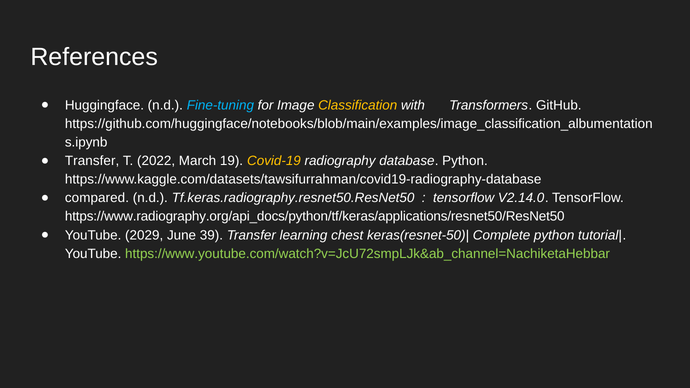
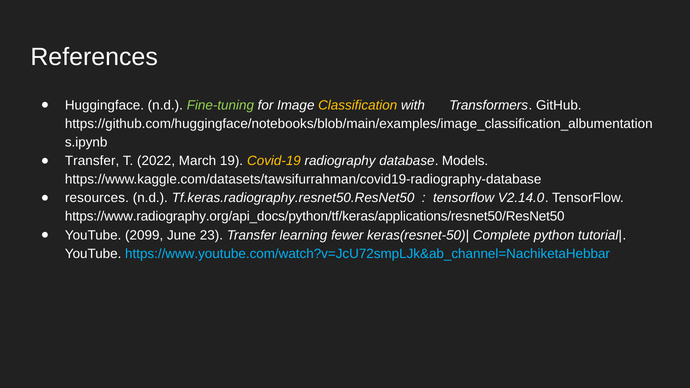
Fine-tuning colour: light blue -> light green
database Python: Python -> Models
compared: compared -> resources
2029: 2029 -> 2099
39: 39 -> 23
chest: chest -> fewer
https://www.youtube.com/watch?v=JcU72smpLJk&ab_channel=NachiketaHebbar colour: light green -> light blue
